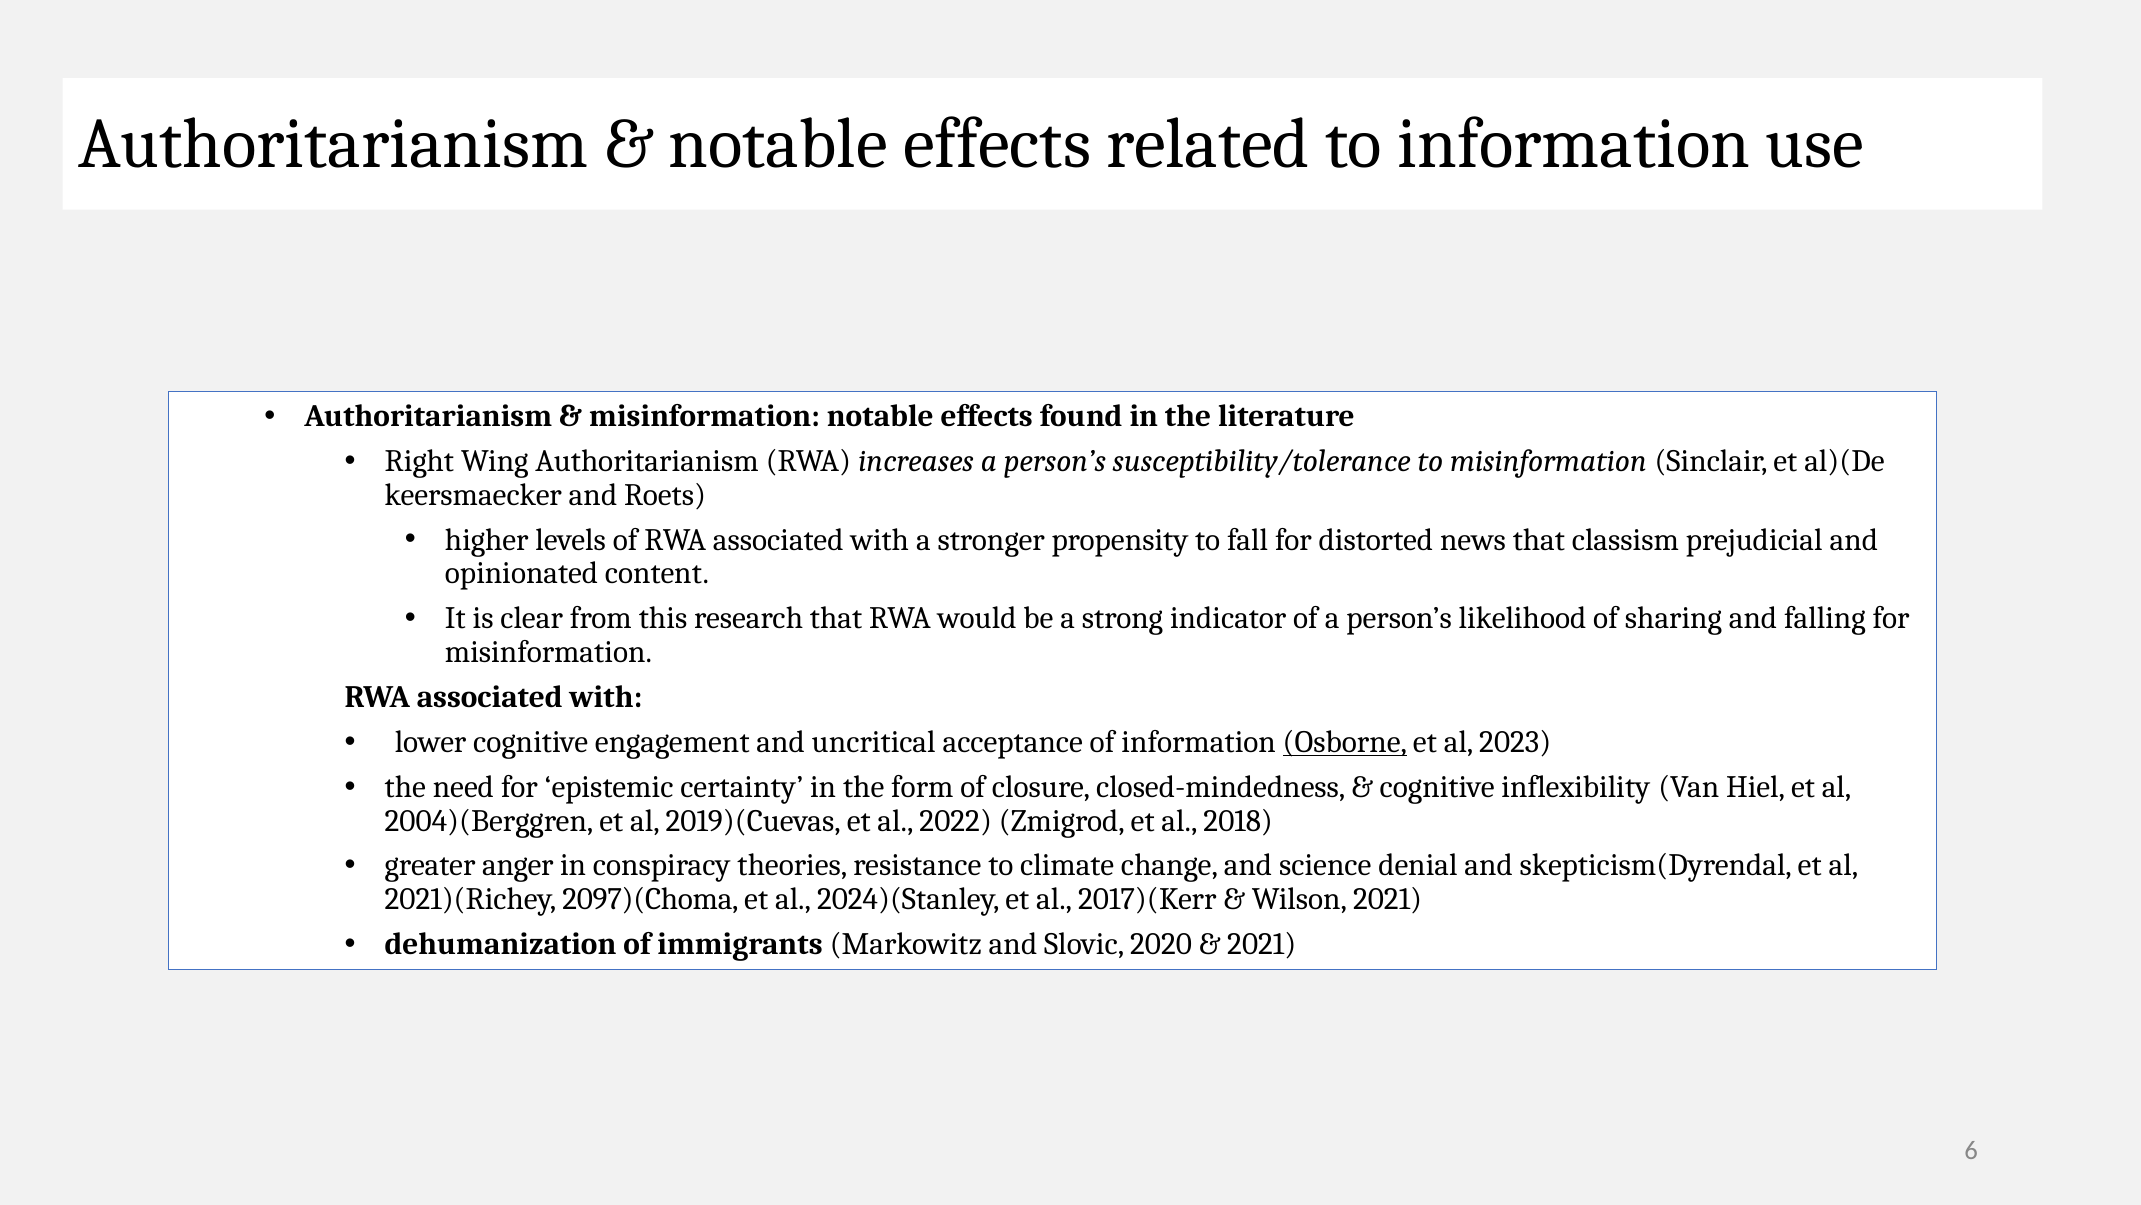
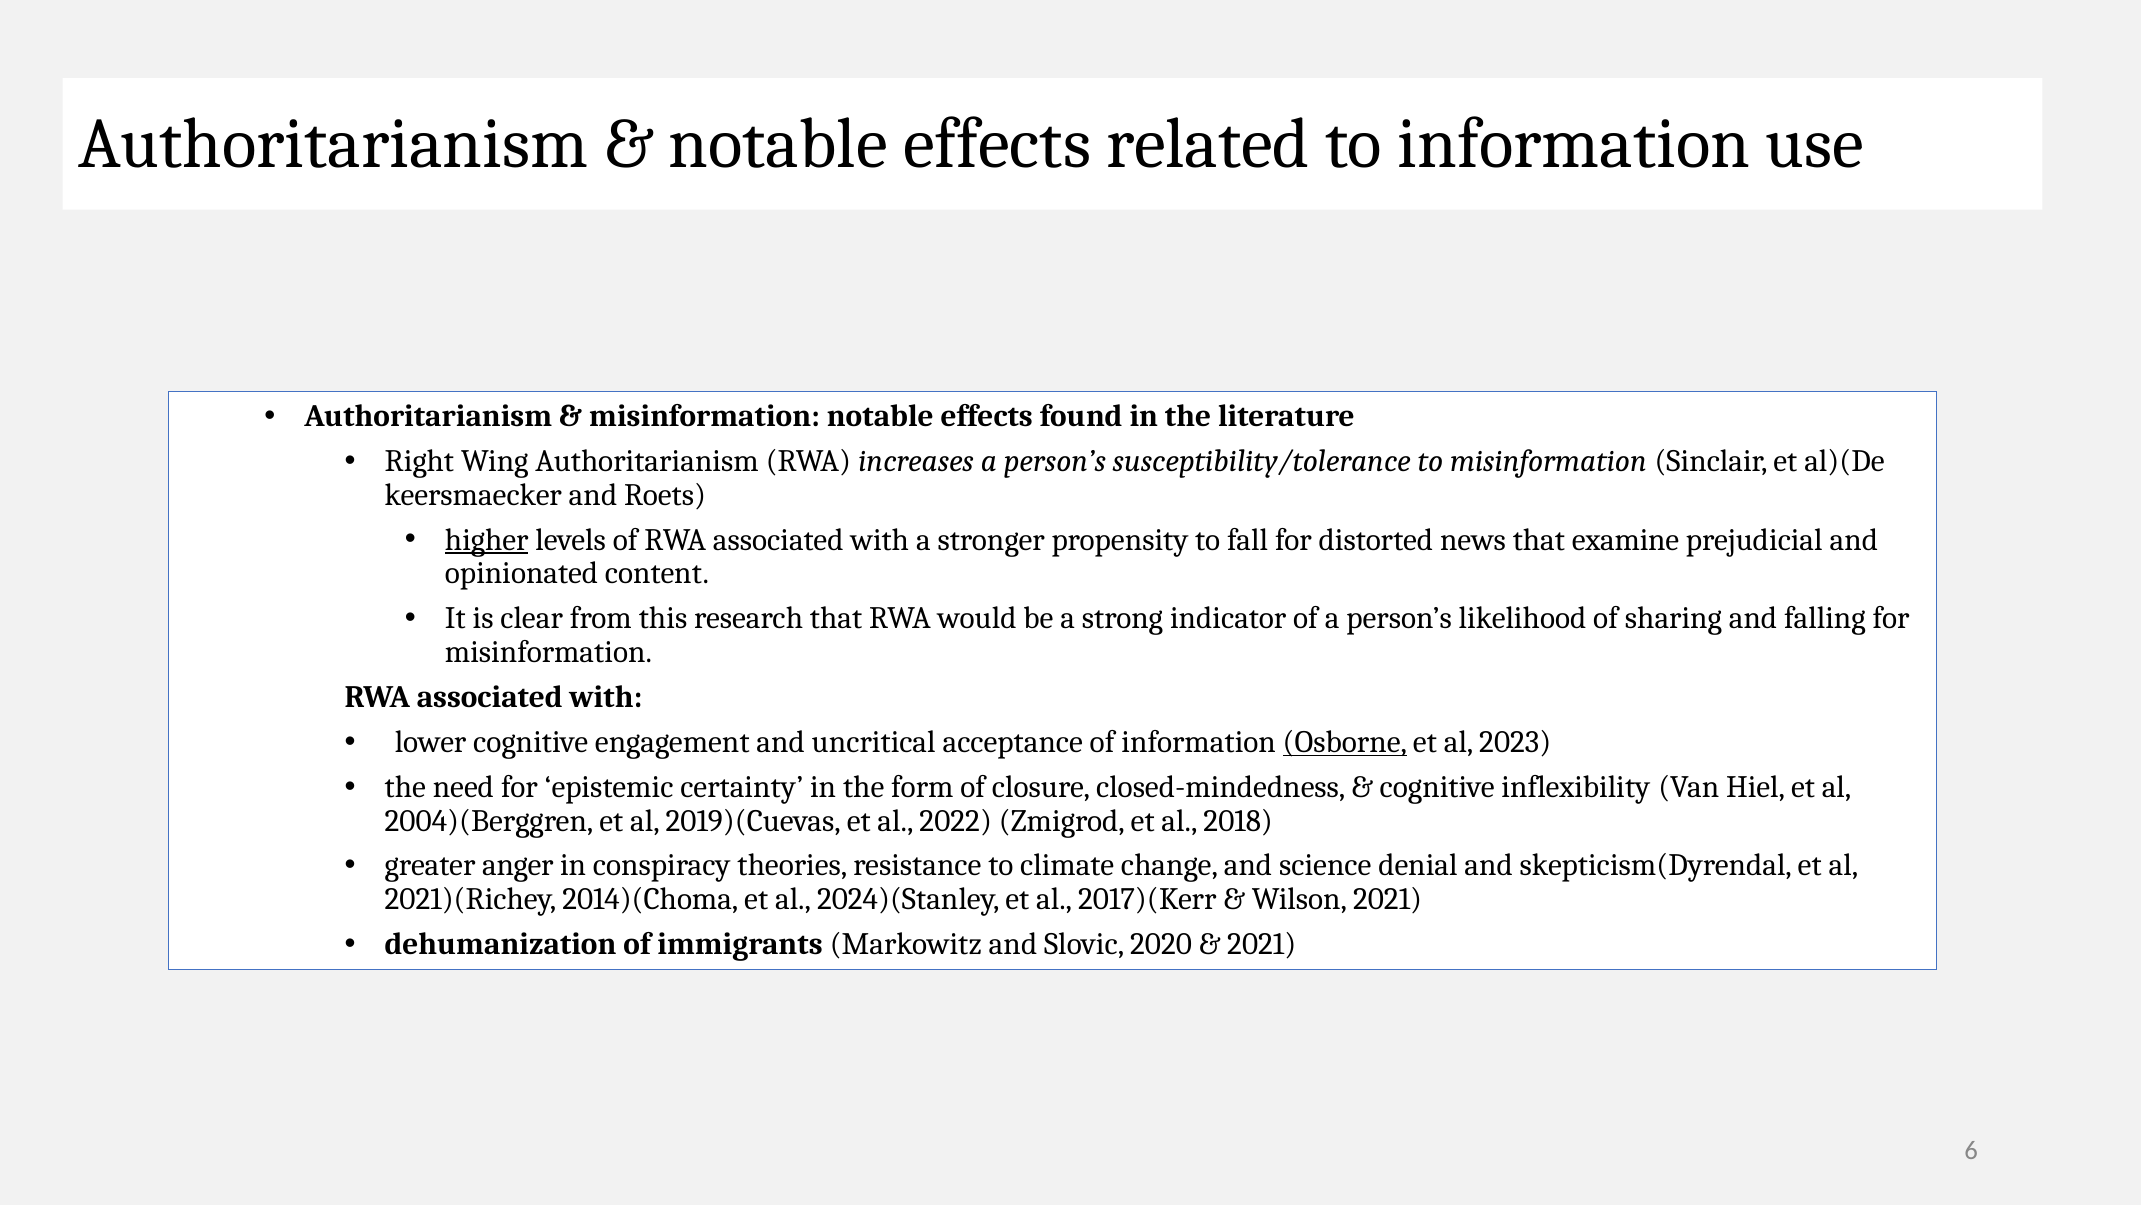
higher underline: none -> present
classism: classism -> examine
2097)(Choma: 2097)(Choma -> 2014)(Choma
